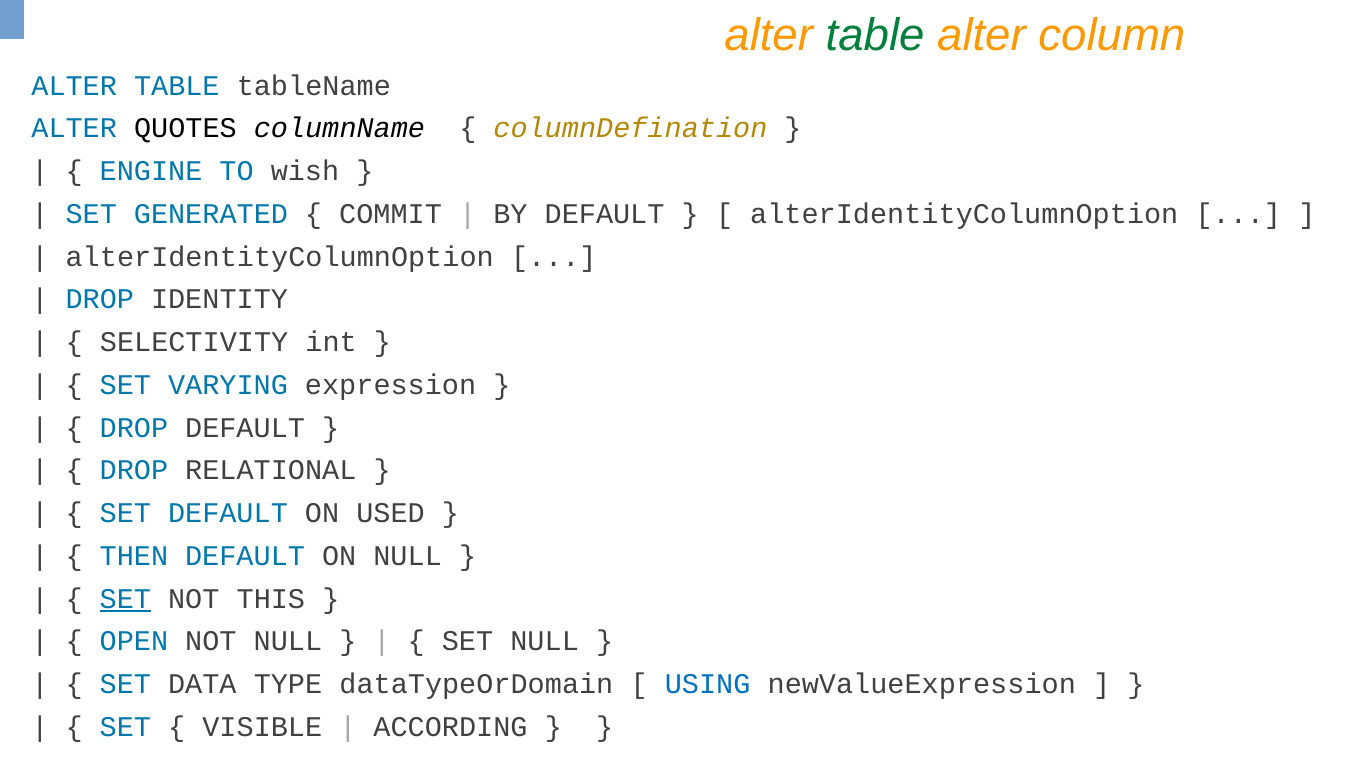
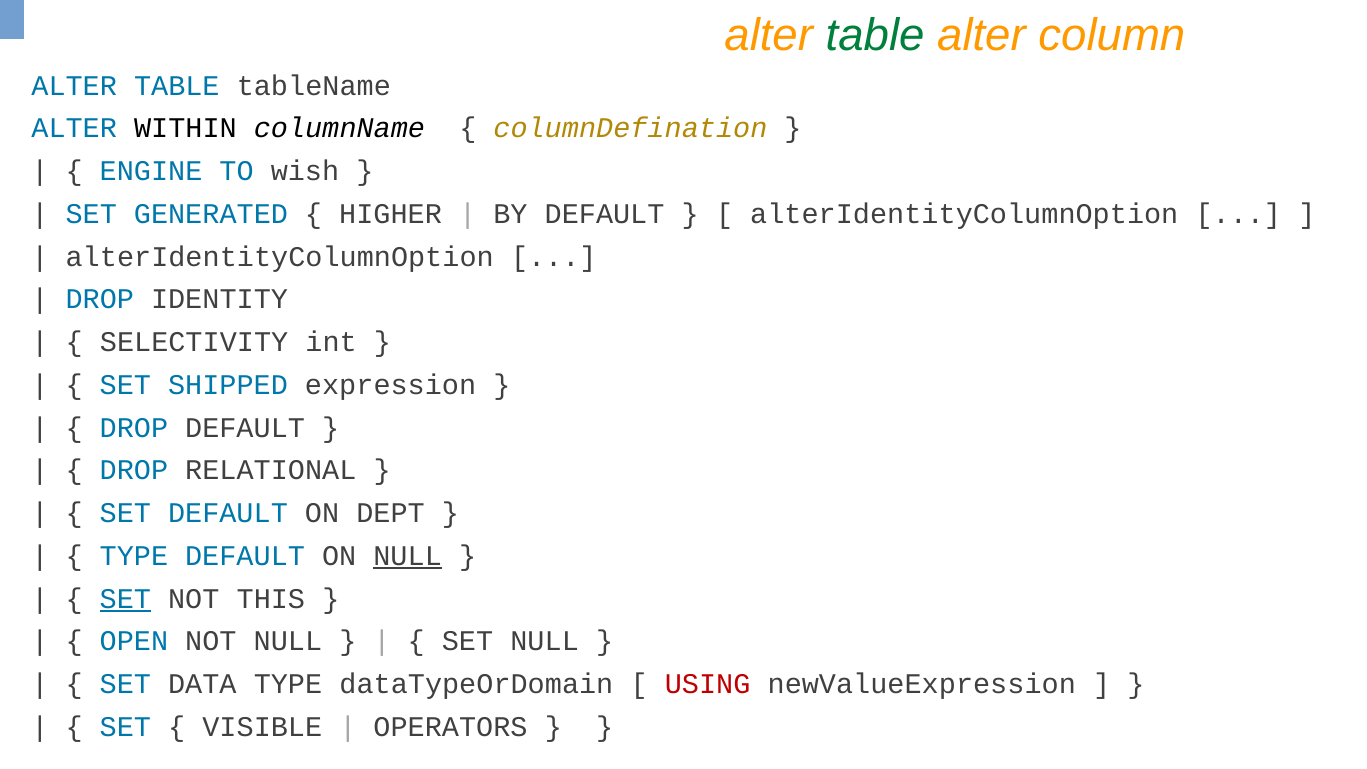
QUOTES: QUOTES -> WITHIN
COMMIT: COMMIT -> HIGHER
VARYING: VARYING -> SHIPPED
USED: USED -> DEPT
THEN at (134, 556): THEN -> TYPE
NULL at (408, 556) underline: none -> present
USING colour: blue -> red
ACCORDING: ACCORDING -> OPERATORS
